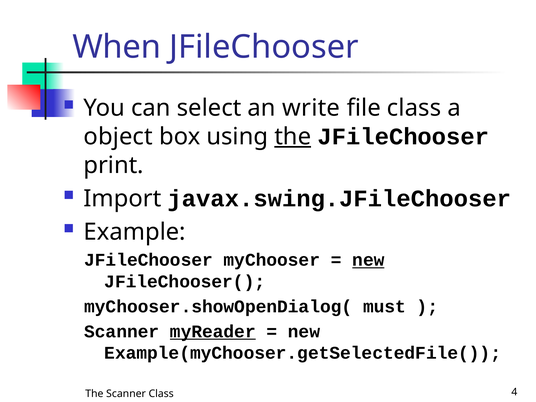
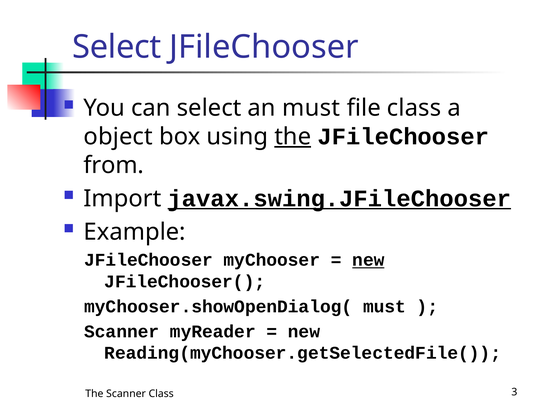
When at (117, 47): When -> Select
an write: write -> must
print: print -> from
javax.swing.JFileChooser underline: none -> present
myReader underline: present -> none
Example(myChooser.getSelectedFile(: Example(myChooser.getSelectedFile( -> Reading(myChooser.getSelectedFile(
4: 4 -> 3
